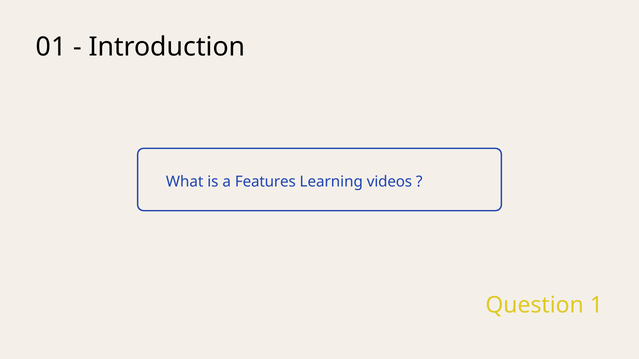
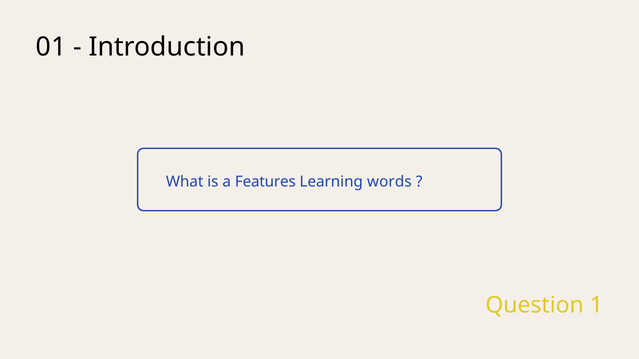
videos: videos -> words
